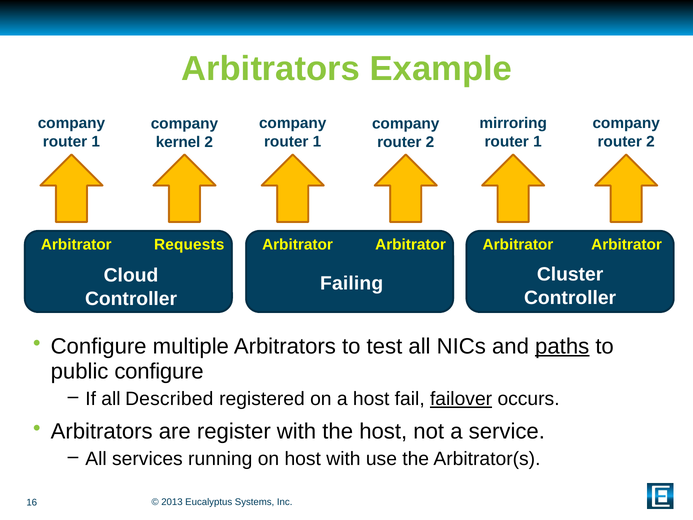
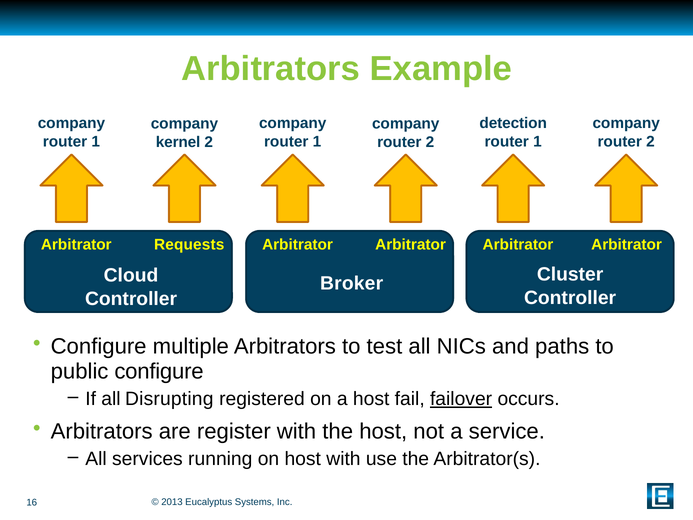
mirroring: mirroring -> detection
Failing: Failing -> Broker
paths underline: present -> none
Described: Described -> Disrupting
